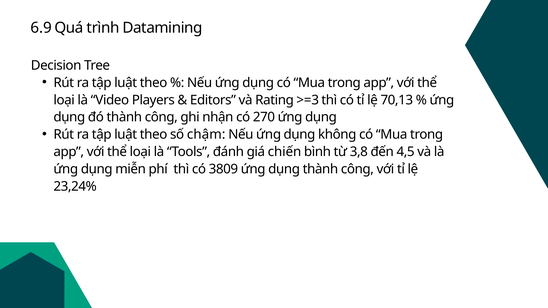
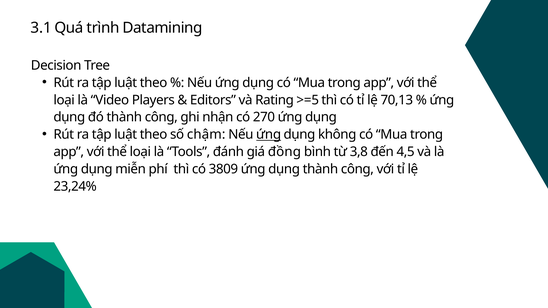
6.9: 6.9 -> 3.1
>=3: >=3 -> >=5
ứng at (269, 135) underline: none -> present
chiến: chiến -> đồng
